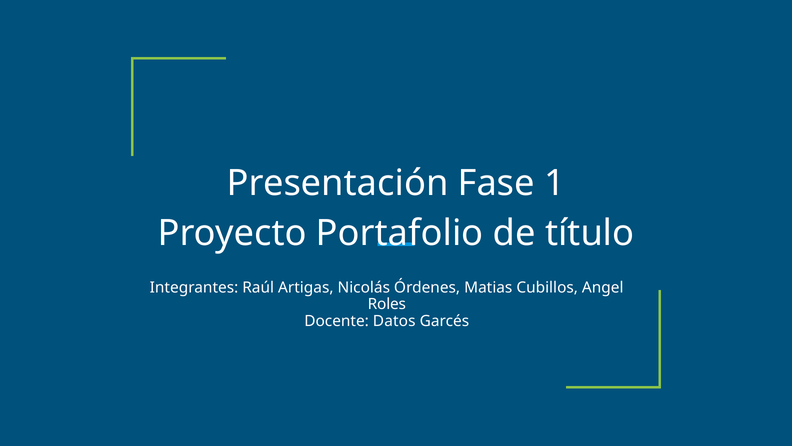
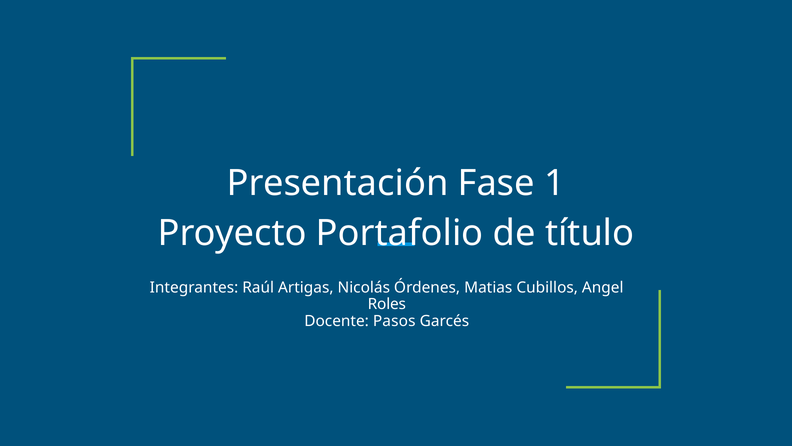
Datos: Datos -> Pasos
